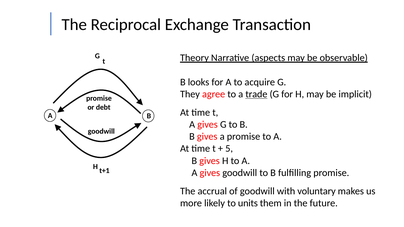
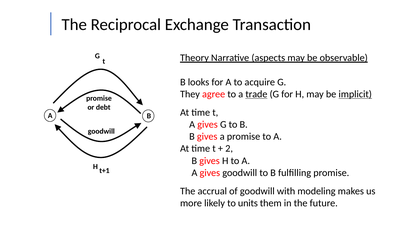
implicit underline: none -> present
5: 5 -> 2
voluntary: voluntary -> modeling
